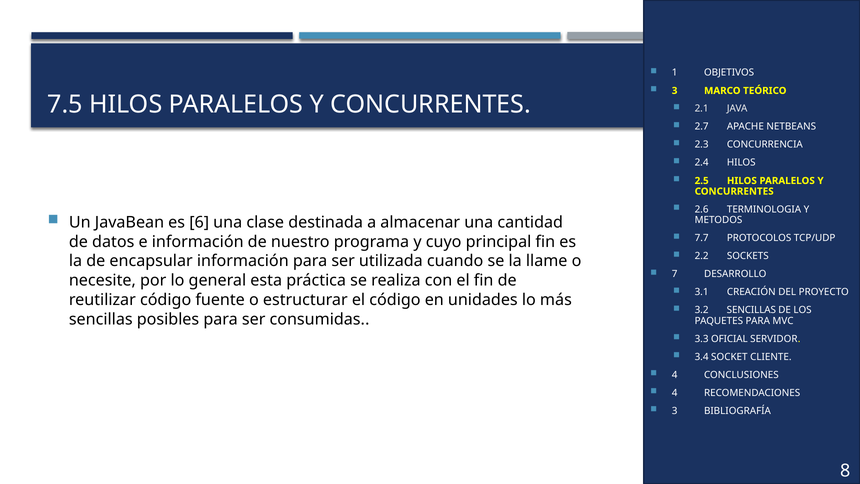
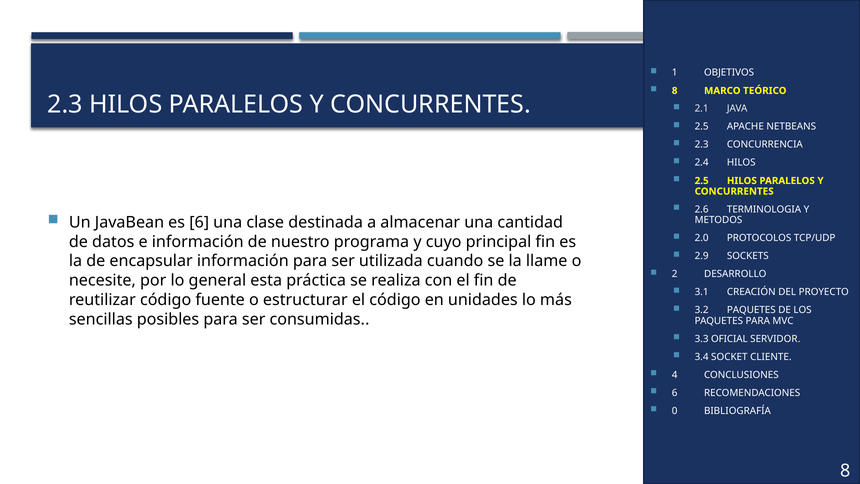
3 at (675, 91): 3 -> 8
7.5 at (65, 104): 7.5 -> 2.3
2.7 at (702, 127): 2.7 -> 2.5
7.7: 7.7 -> 2.0
2.2: 2.2 -> 2.9
7: 7 -> 2
3.2 SENCILLAS: SENCILLAS -> PAQUETES
4 at (675, 393): 4 -> 6
3 at (675, 411): 3 -> 0
